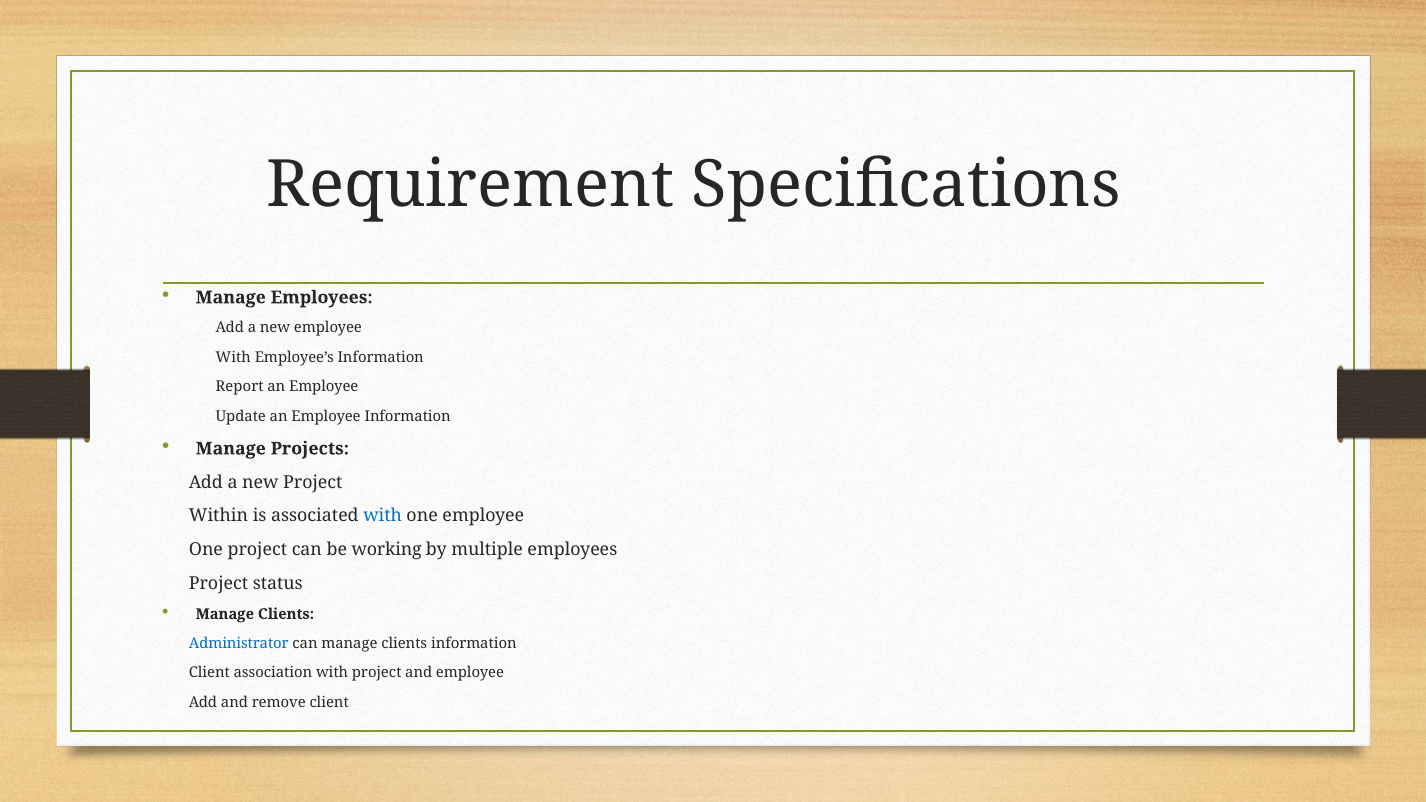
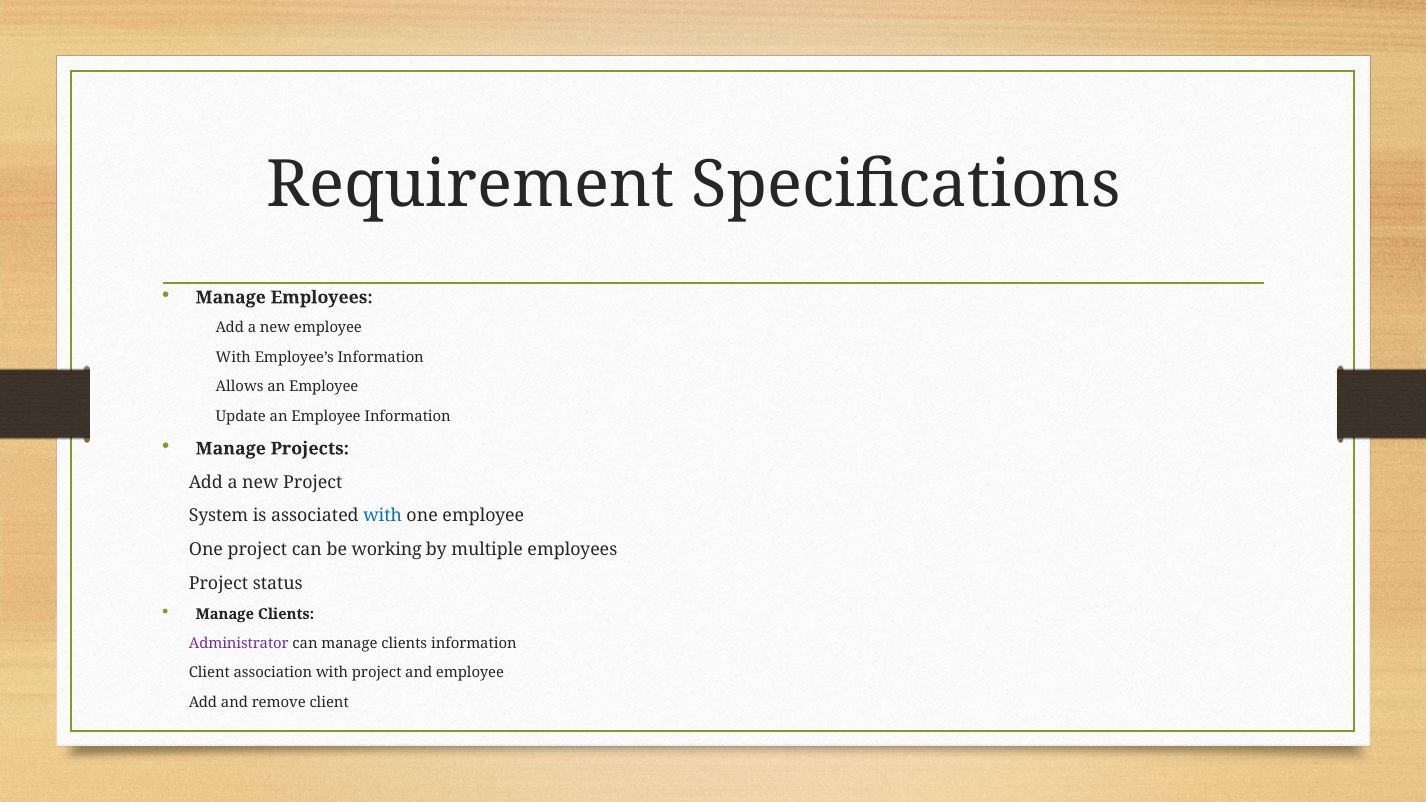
Report: Report -> Allows
Within: Within -> System
Administrator colour: blue -> purple
